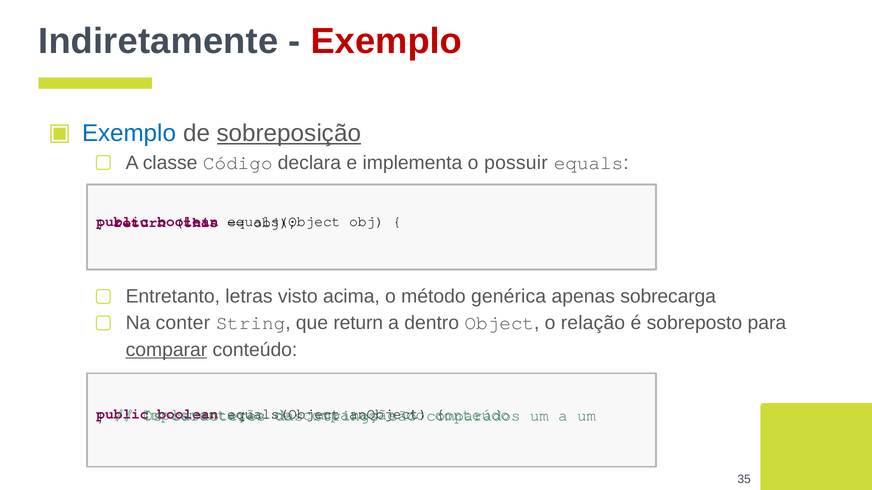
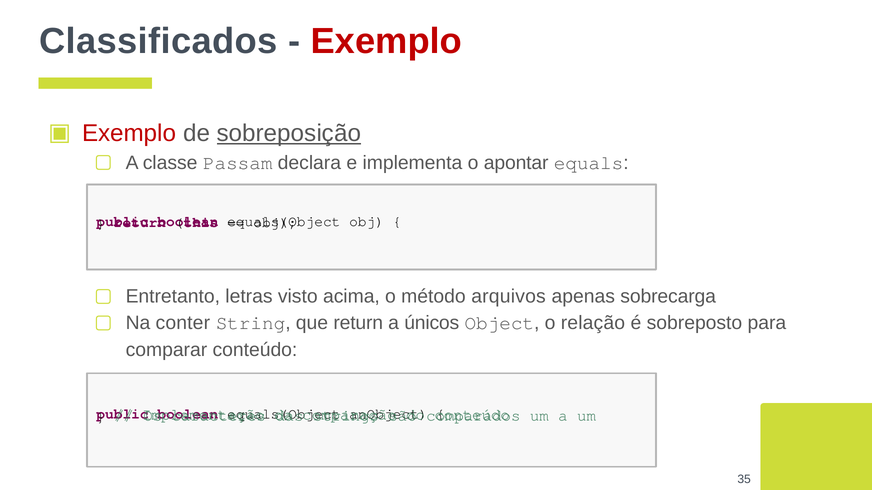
Indiretamente: Indiretamente -> Classificados
Exemplo at (129, 134) colour: blue -> red
Código: Código -> Passam
possuir: possuir -> apontar
genérica: genérica -> arquivos
dentro: dentro -> únicos
comparar underline: present -> none
